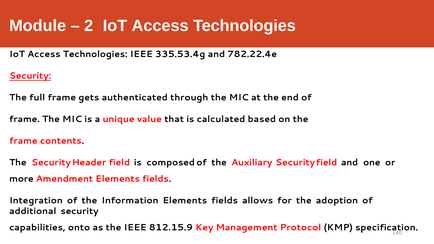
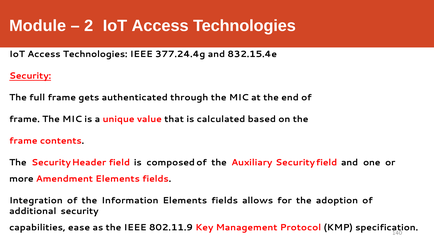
335.53.4g: 335.53.4g -> 377.24.4g
782.22.4e: 782.22.4e -> 832.15.4e
onto: onto -> ease
812.15.9: 812.15.9 -> 802.11.9
